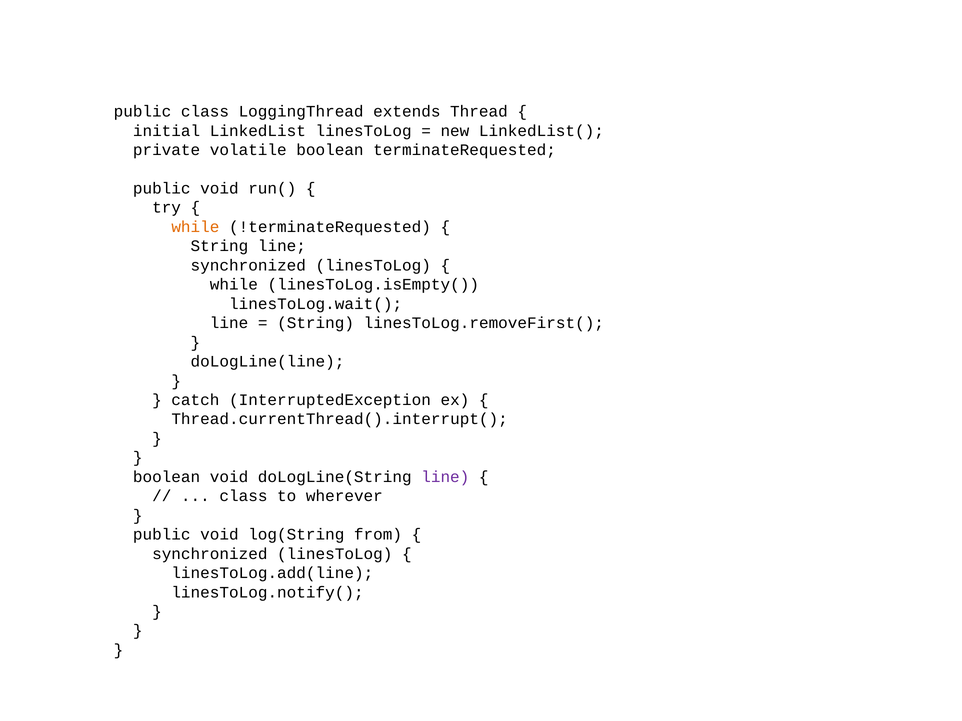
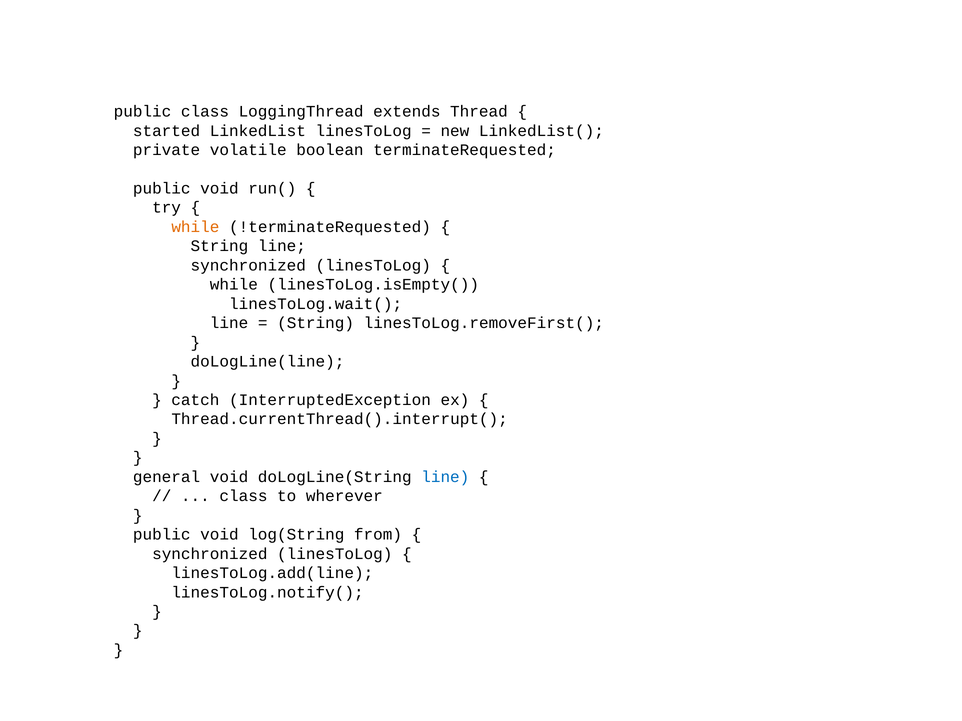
initial: initial -> started
boolean at (167, 477): boolean -> general
line at (445, 477) colour: purple -> blue
